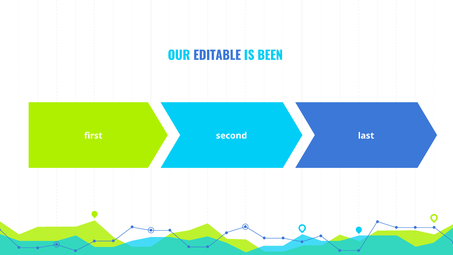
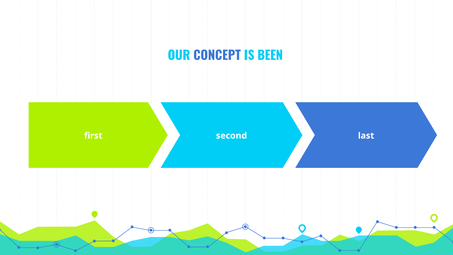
EDITABLE: EDITABLE -> CONCEPT
